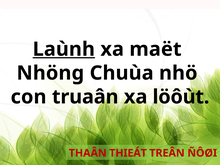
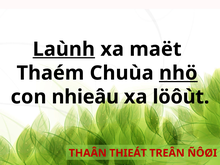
Nhöng: Nhöng -> Thaém
nhö underline: none -> present
truaân: truaân -> nhieâu
